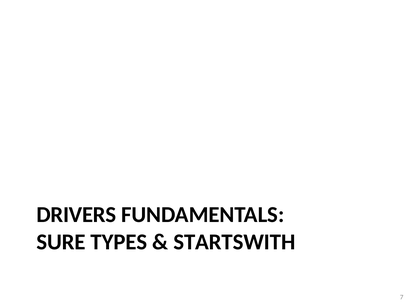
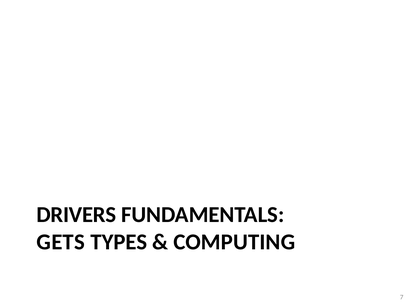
SURE: SURE -> GETS
STARTSWITH: STARTSWITH -> COMPUTING
